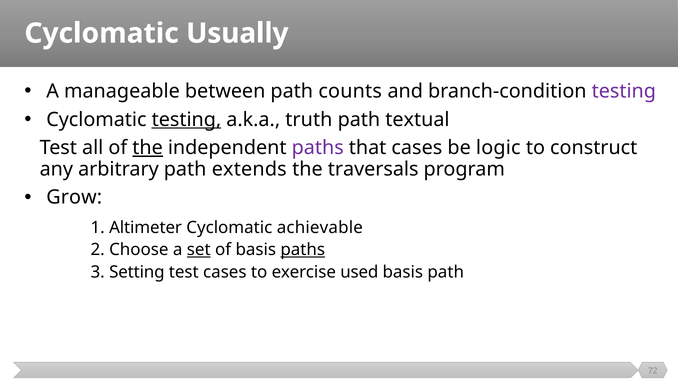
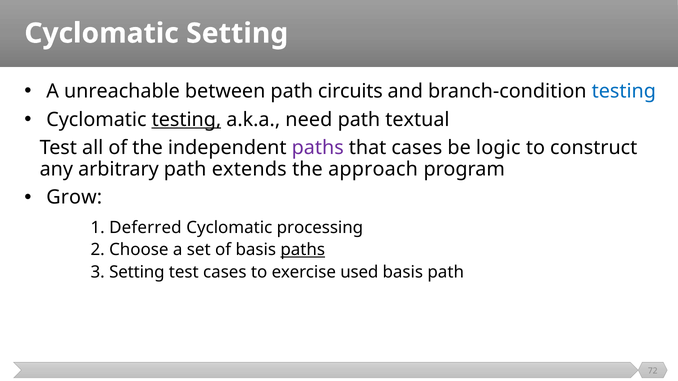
Cyclomatic Usually: Usually -> Setting
manageable: manageable -> unreachable
counts: counts -> circuits
testing at (624, 91) colour: purple -> blue
truth: truth -> need
the at (148, 148) underline: present -> none
traversals: traversals -> approach
Altimeter: Altimeter -> Deferred
achievable: achievable -> processing
set underline: present -> none
